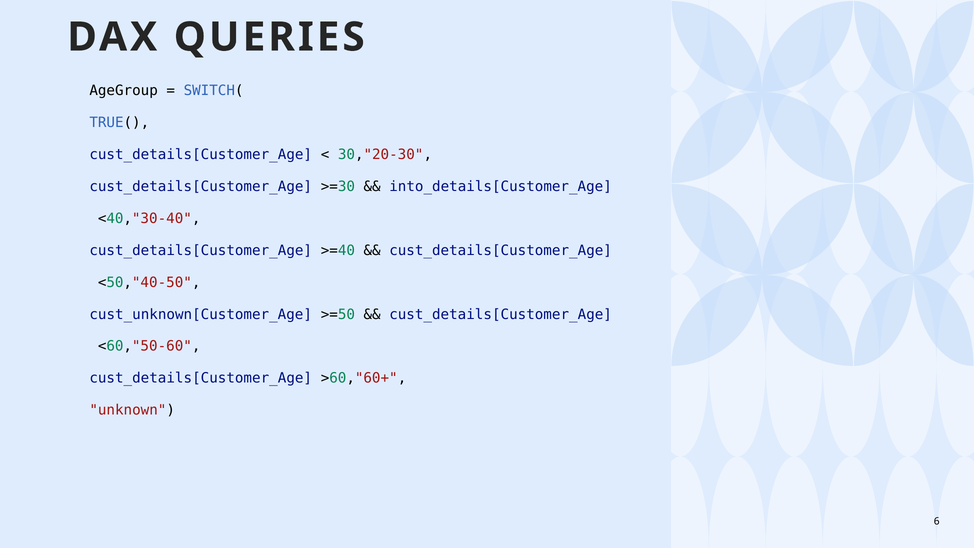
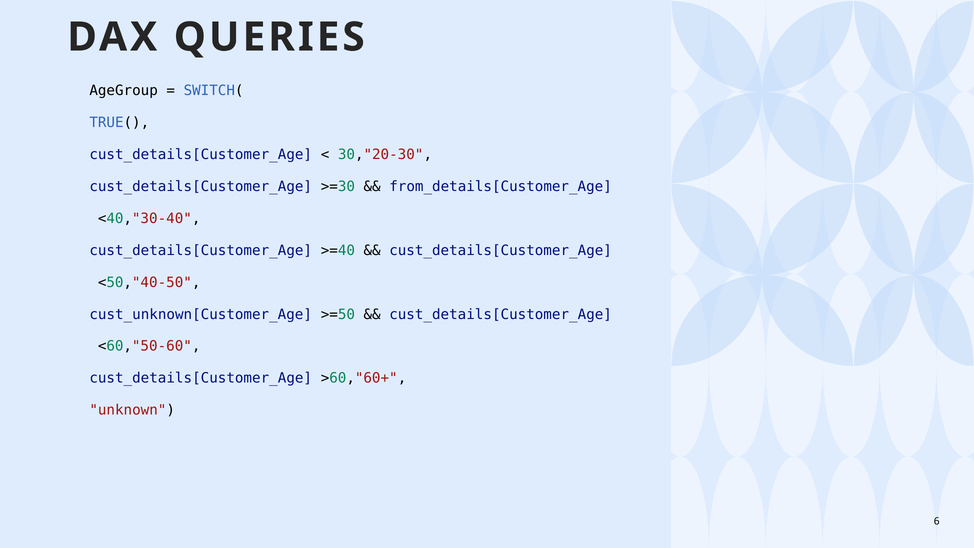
into_details[Customer_Age: into_details[Customer_Age -> from_details[Customer_Age
